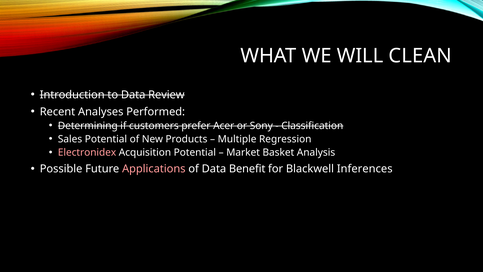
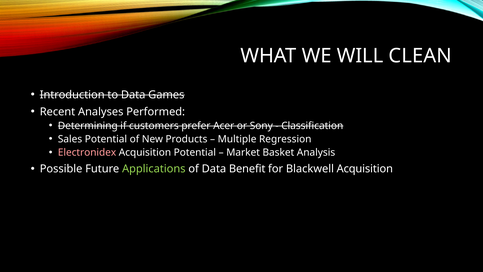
Review: Review -> Games
Applications colour: pink -> light green
Blackwell Inferences: Inferences -> Acquisition
